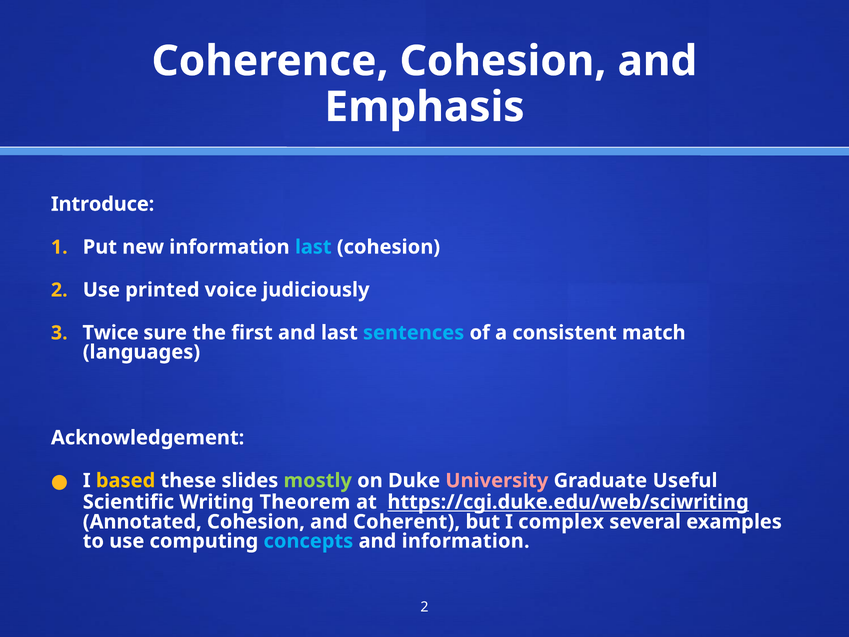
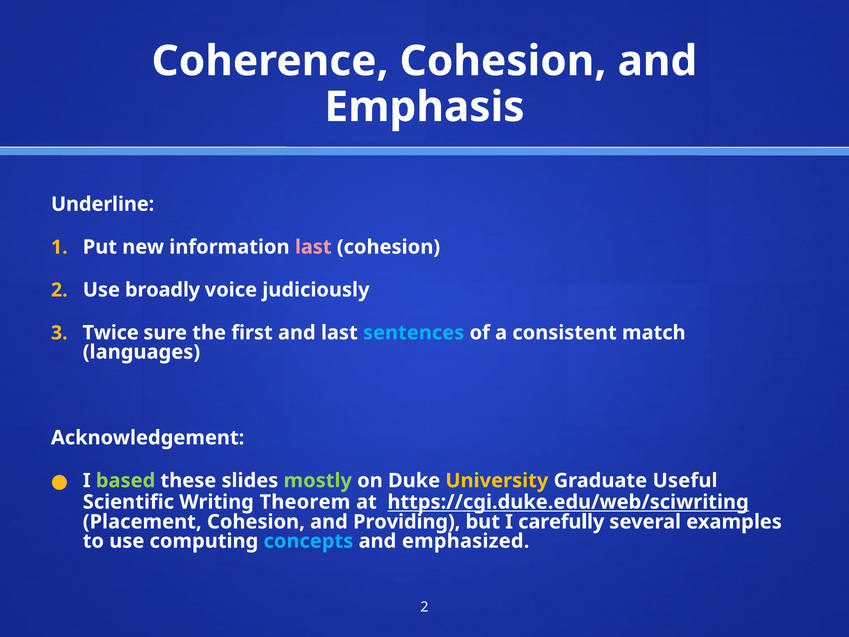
Introduce: Introduce -> Underline
last at (313, 247) colour: light blue -> pink
printed: printed -> broadly
based colour: yellow -> light green
University colour: pink -> yellow
Annotated: Annotated -> Placement
Coherent: Coherent -> Providing
complex: complex -> carefully
and information: information -> emphasized
